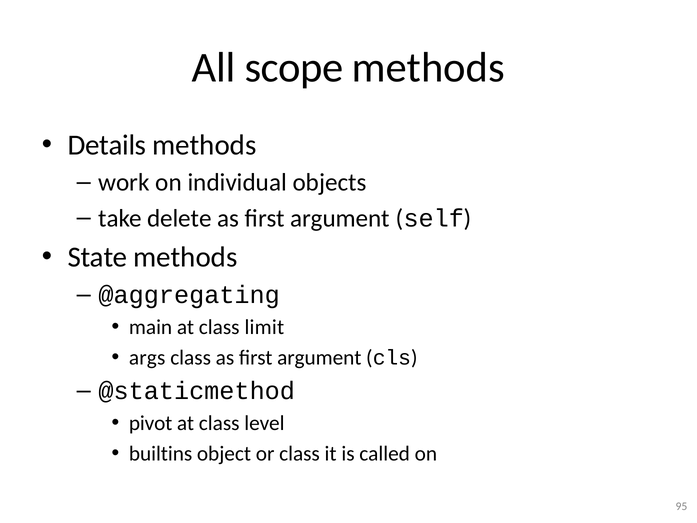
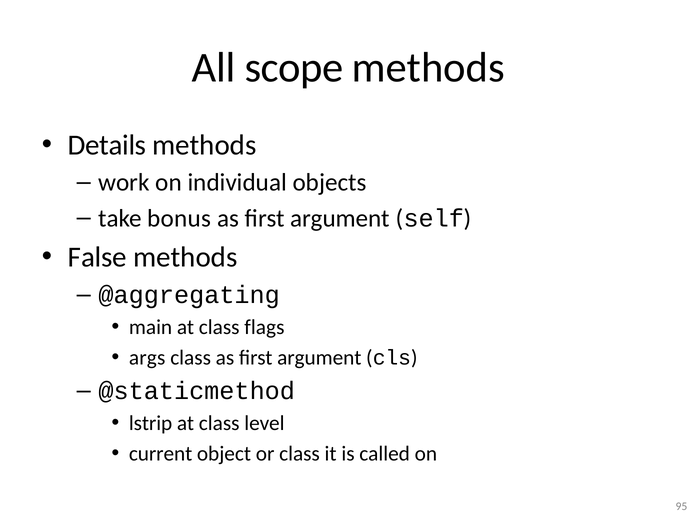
delete: delete -> bonus
State: State -> False
limit: limit -> flags
pivot: pivot -> lstrip
builtins: builtins -> current
